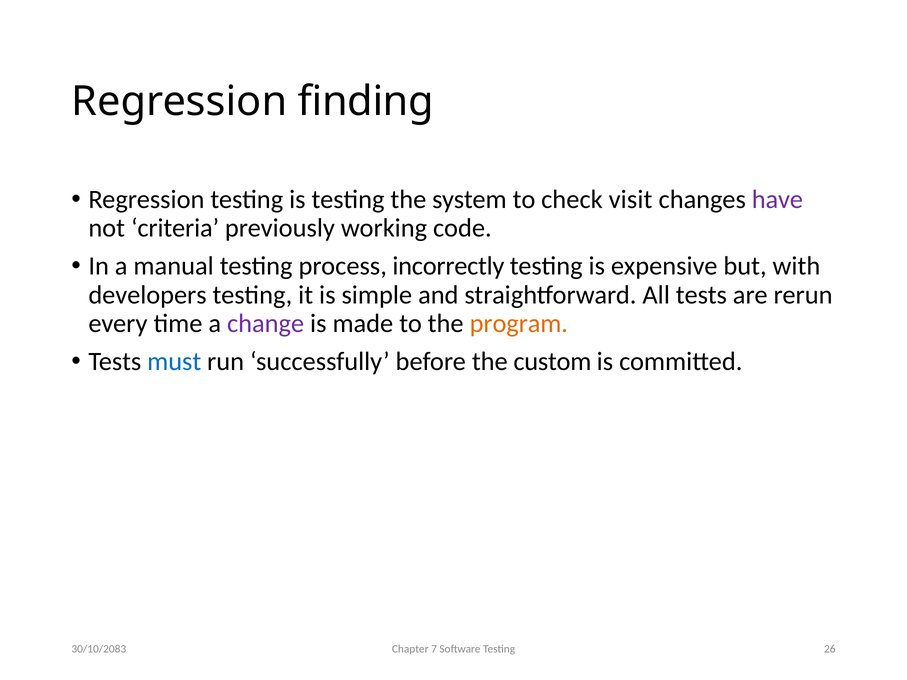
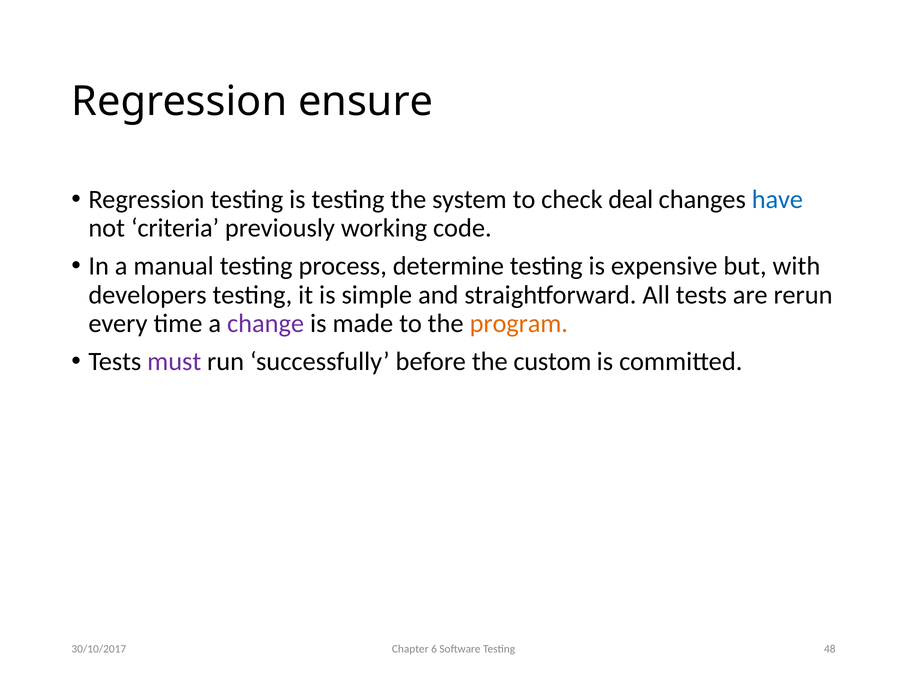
finding: finding -> ensure
visit: visit -> deal
have colour: purple -> blue
incorrectly: incorrectly -> determine
must colour: blue -> purple
7: 7 -> 6
26: 26 -> 48
30/10/2083: 30/10/2083 -> 30/10/2017
